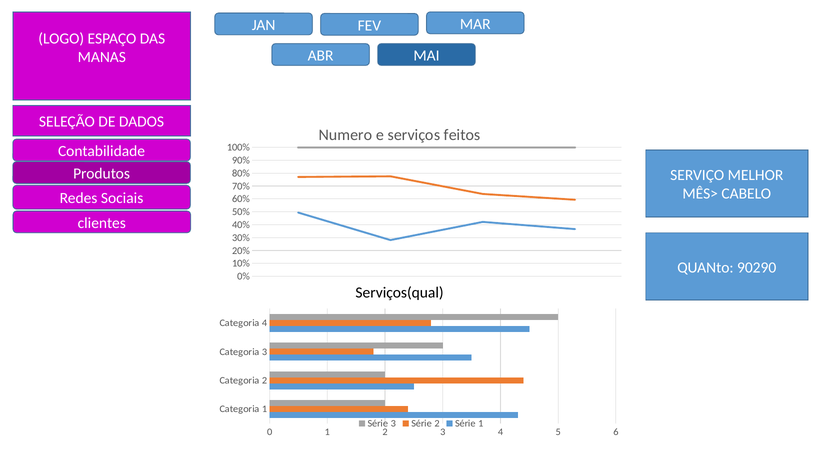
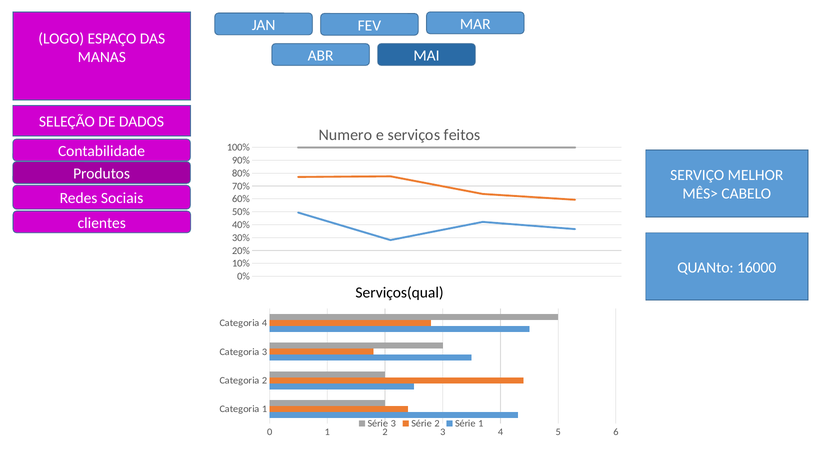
90290: 90290 -> 16000
